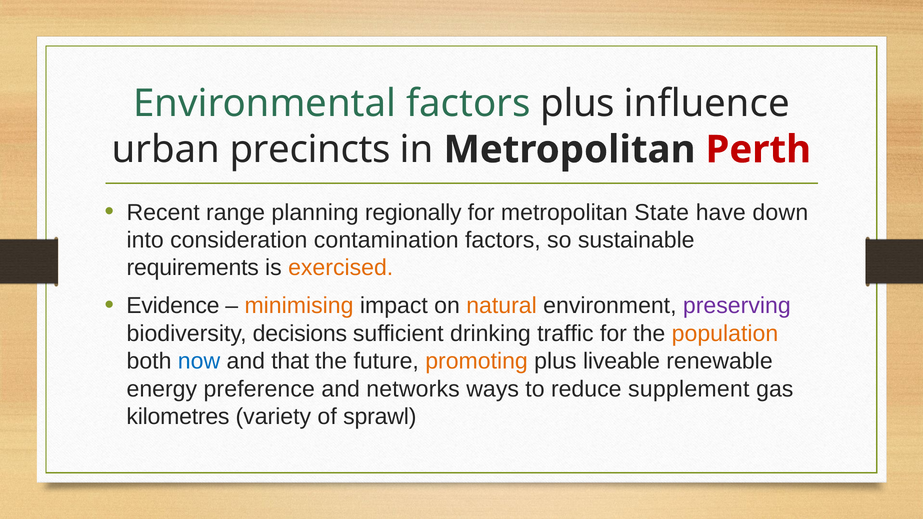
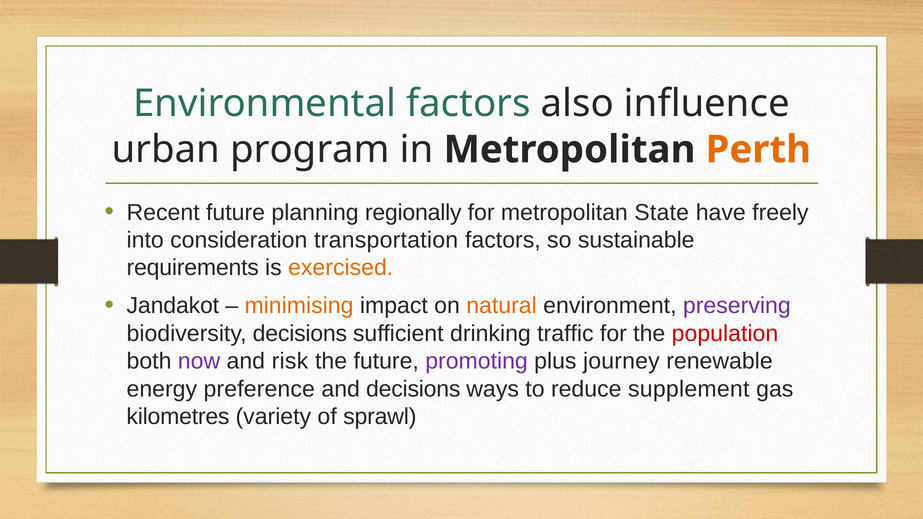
factors plus: plus -> also
precincts: precincts -> program
Perth colour: red -> orange
Recent range: range -> future
down: down -> freely
contamination: contamination -> transportation
Evidence: Evidence -> Jandakot
population colour: orange -> red
now colour: blue -> purple
that: that -> risk
promoting colour: orange -> purple
liveable: liveable -> journey
and networks: networks -> decisions
